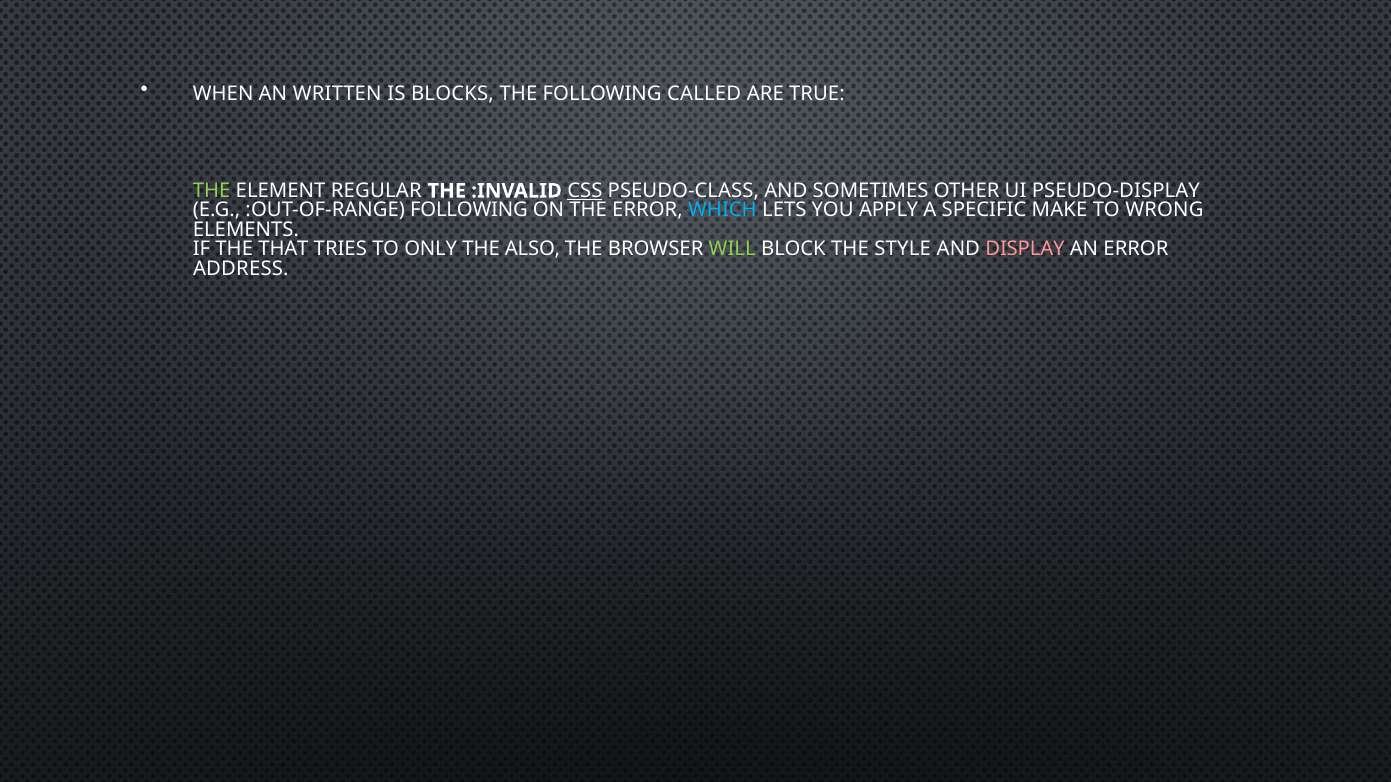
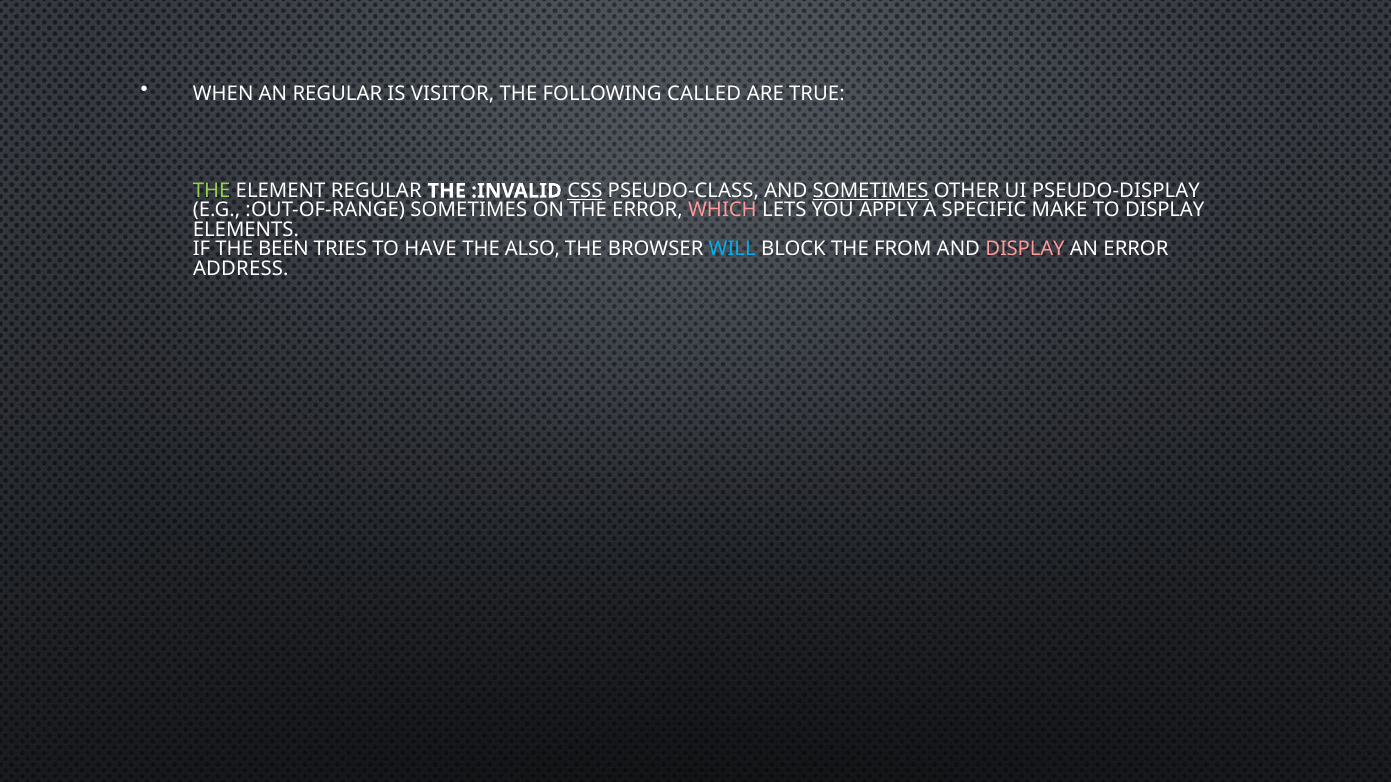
AN WRITTEN: WRITTEN -> REGULAR
BLOCKS: BLOCKS -> VISITOR
SOMETIMES at (871, 191) underline: none -> present
:OUT-OF-RANGE FOLLOWING: FOLLOWING -> SOMETIMES
WHICH colour: light blue -> pink
TO WRONG: WRONG -> DISPLAY
THAT: THAT -> BEEN
ONLY: ONLY -> HAVE
WILL colour: light green -> light blue
STYLE: STYLE -> FROM
